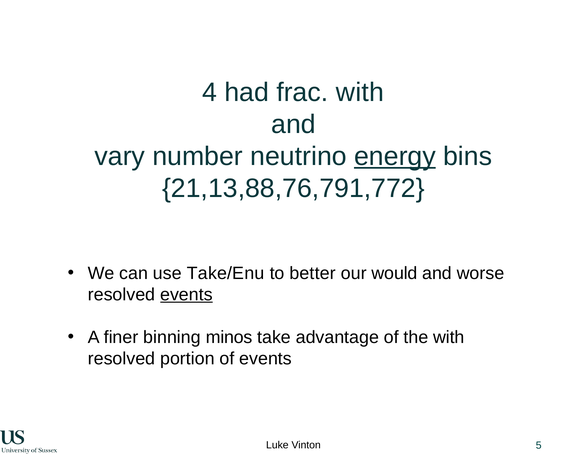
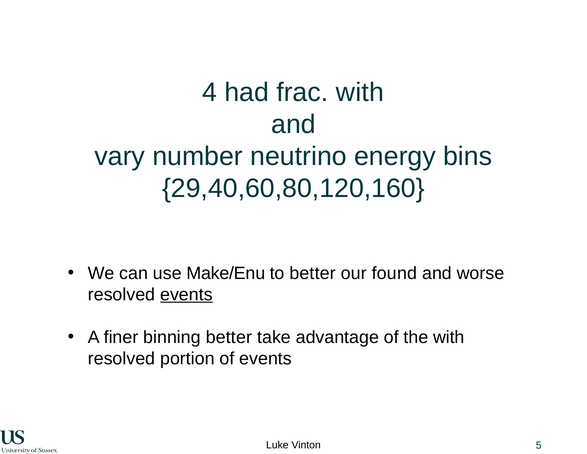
energy underline: present -> none
21,13,88,76,791,772: 21,13,88,76,791,772 -> 29,40,60,80,120,160
Take/Enu: Take/Enu -> Make/Enu
would: would -> found
binning minos: minos -> better
